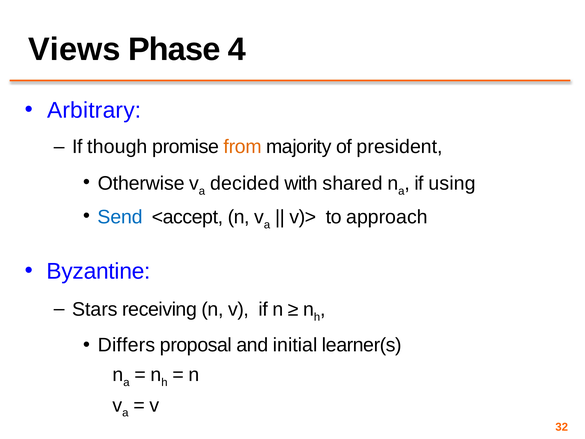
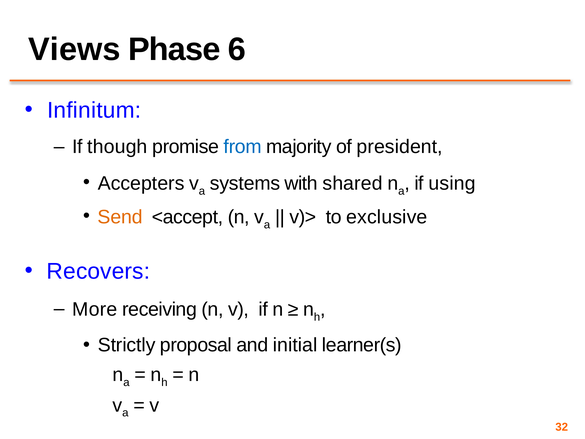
4: 4 -> 6
Arbitrary: Arbitrary -> Infinitum
from colour: orange -> blue
Otherwise: Otherwise -> Accepters
decided: decided -> systems
Send colour: blue -> orange
approach: approach -> exclusive
Byzantine: Byzantine -> Recovers
Stars: Stars -> More
Differs: Differs -> Strictly
